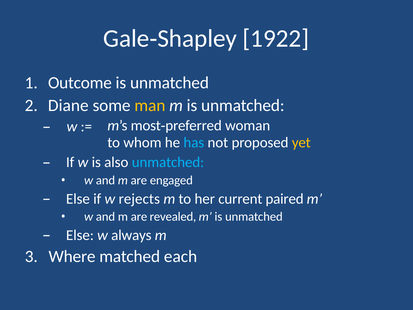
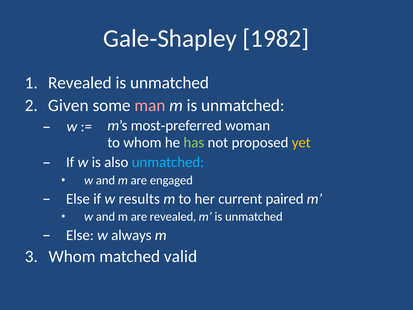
1922: 1922 -> 1982
Outcome at (80, 83): Outcome -> Revealed
Diane: Diane -> Given
man colour: yellow -> pink
has colour: light blue -> light green
rejects: rejects -> results
3 Where: Where -> Whom
each: each -> valid
